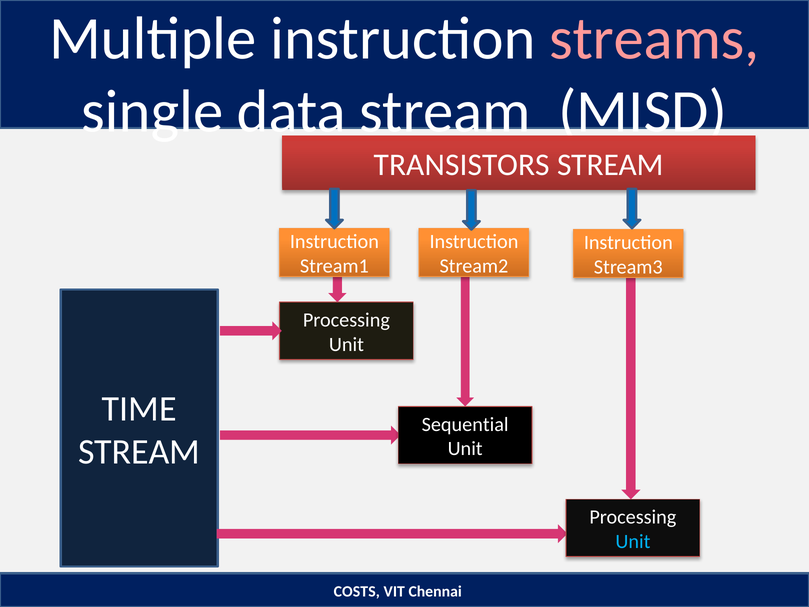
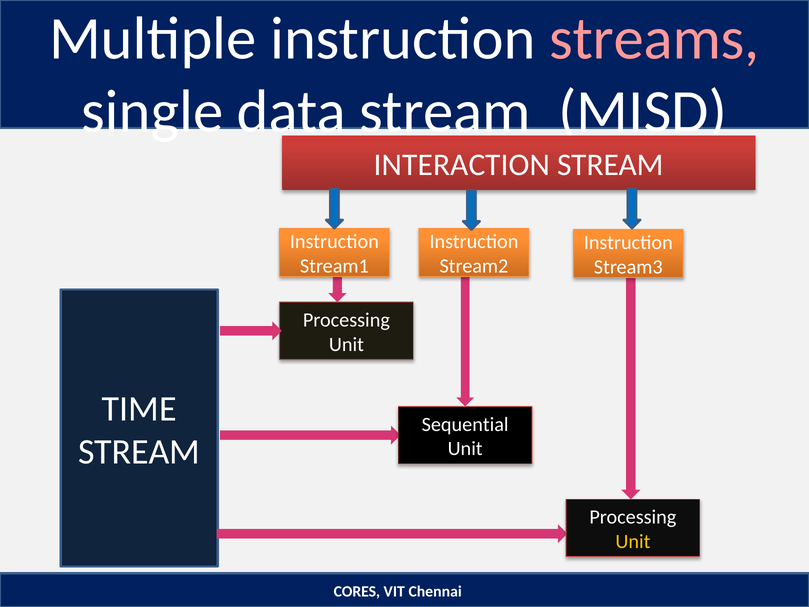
TRANSISTORS: TRANSISTORS -> INTERACTION
Unit at (633, 541) colour: light blue -> yellow
COSTS: COSTS -> CORES
